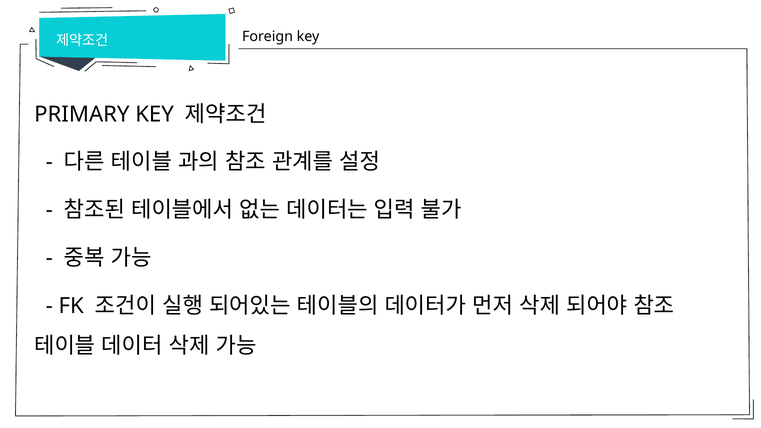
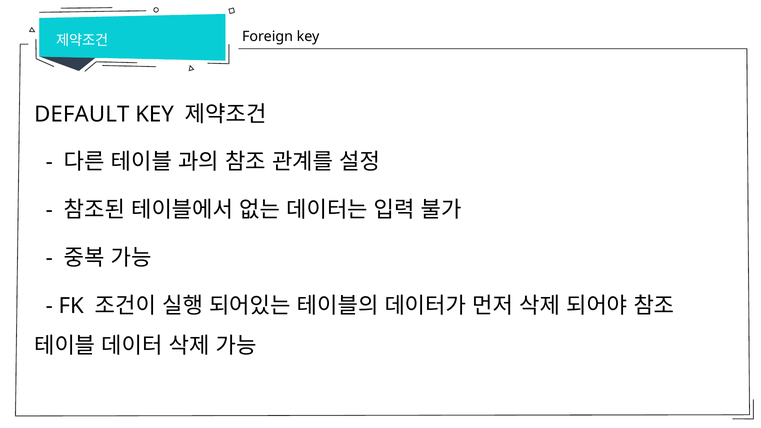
PRIMARY: PRIMARY -> DEFAULT
